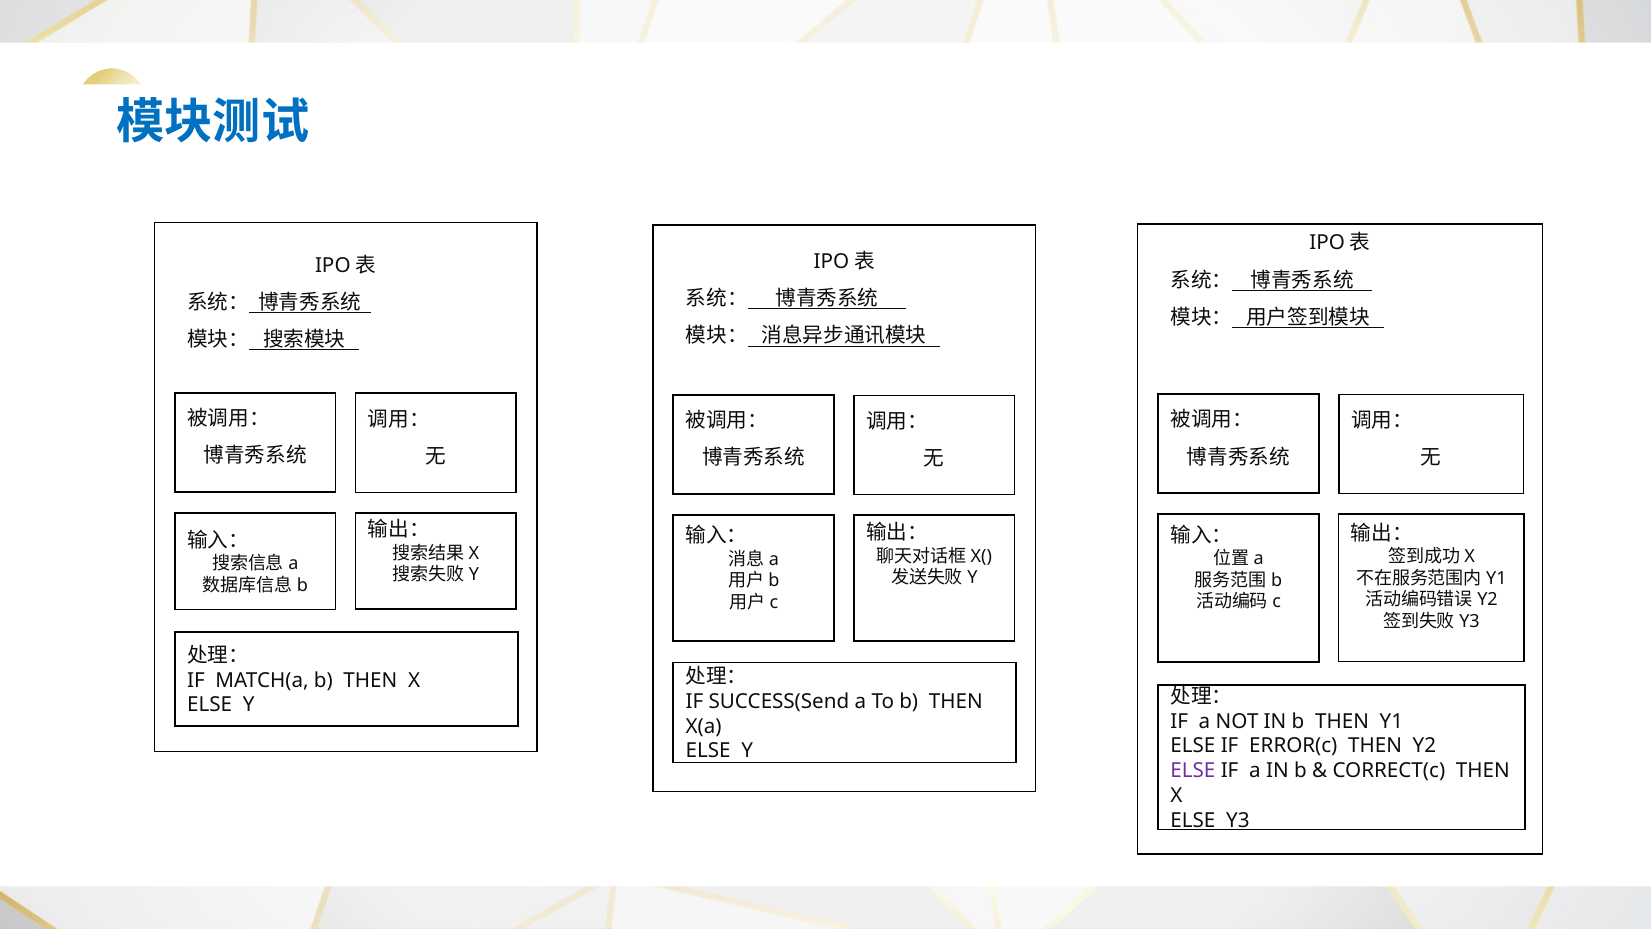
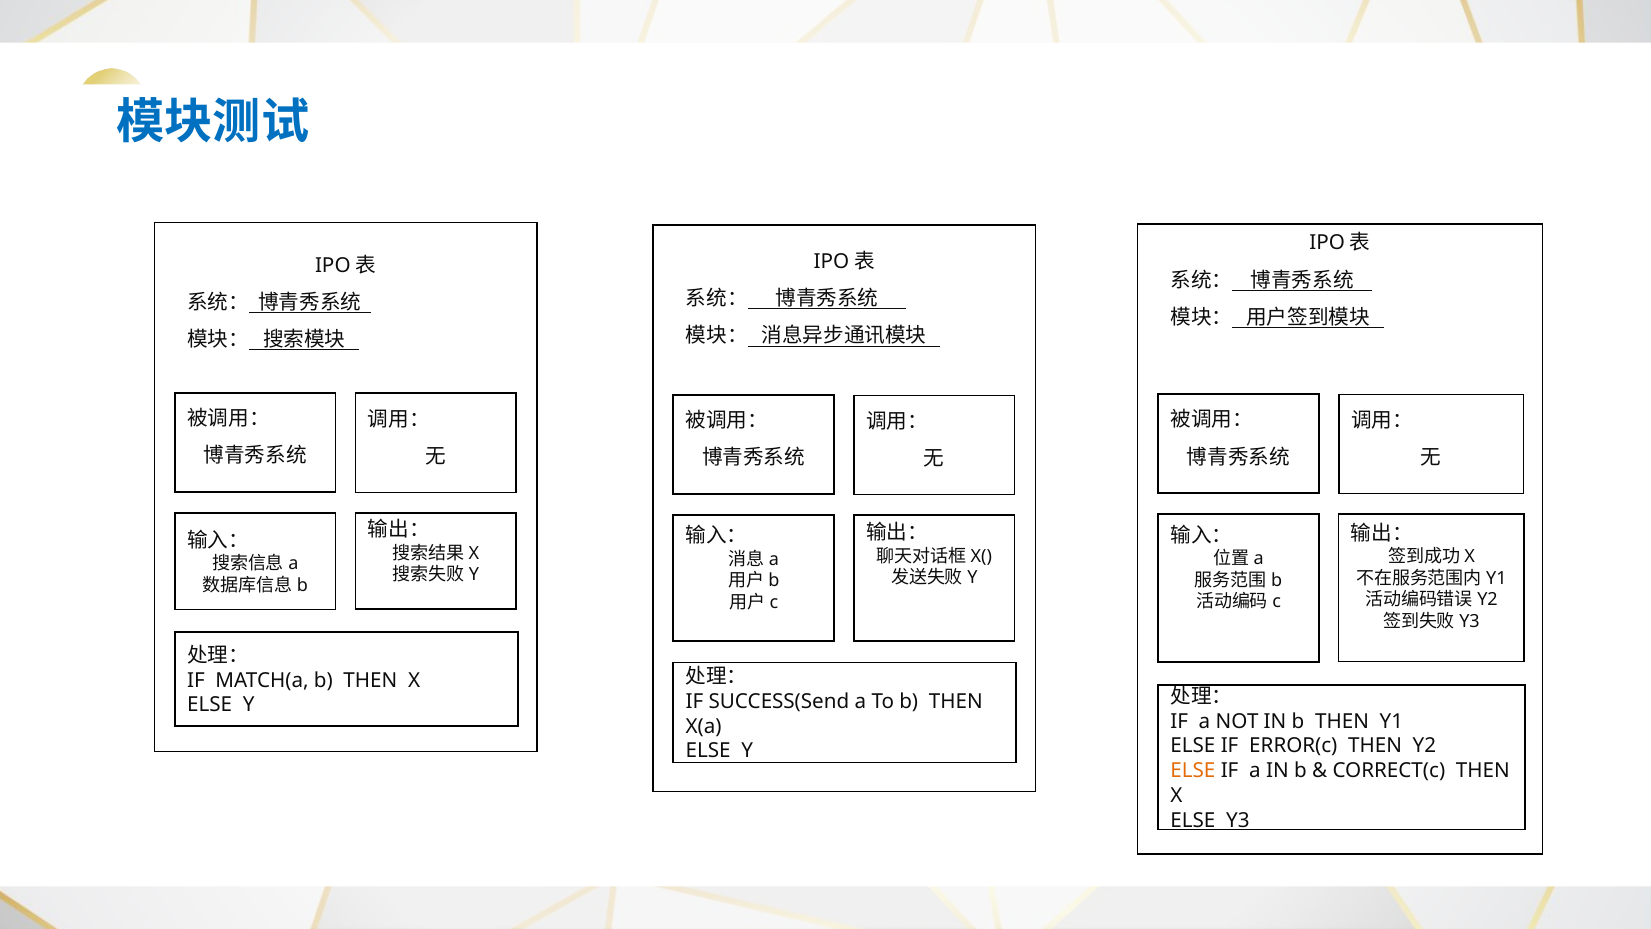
ELSE at (1193, 771) colour: purple -> orange
